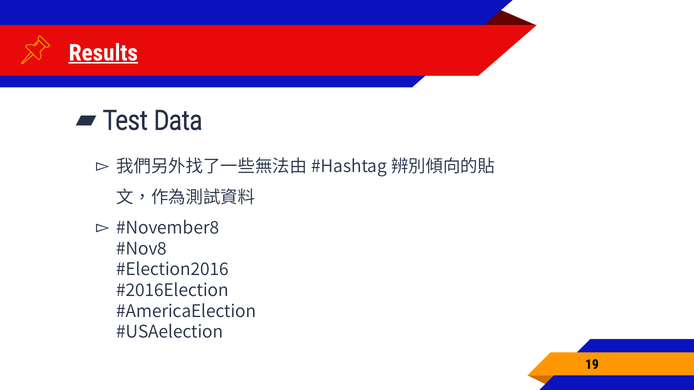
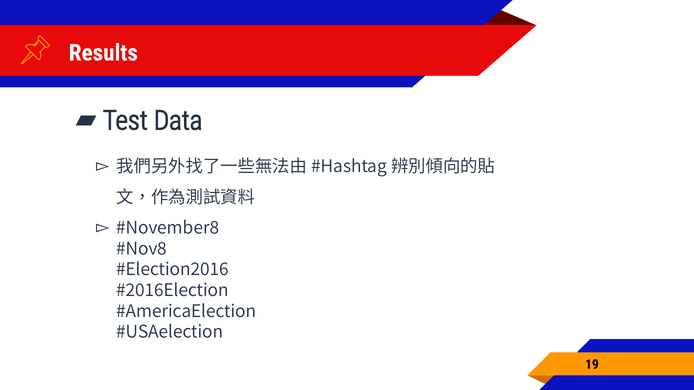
Results underline: present -> none
